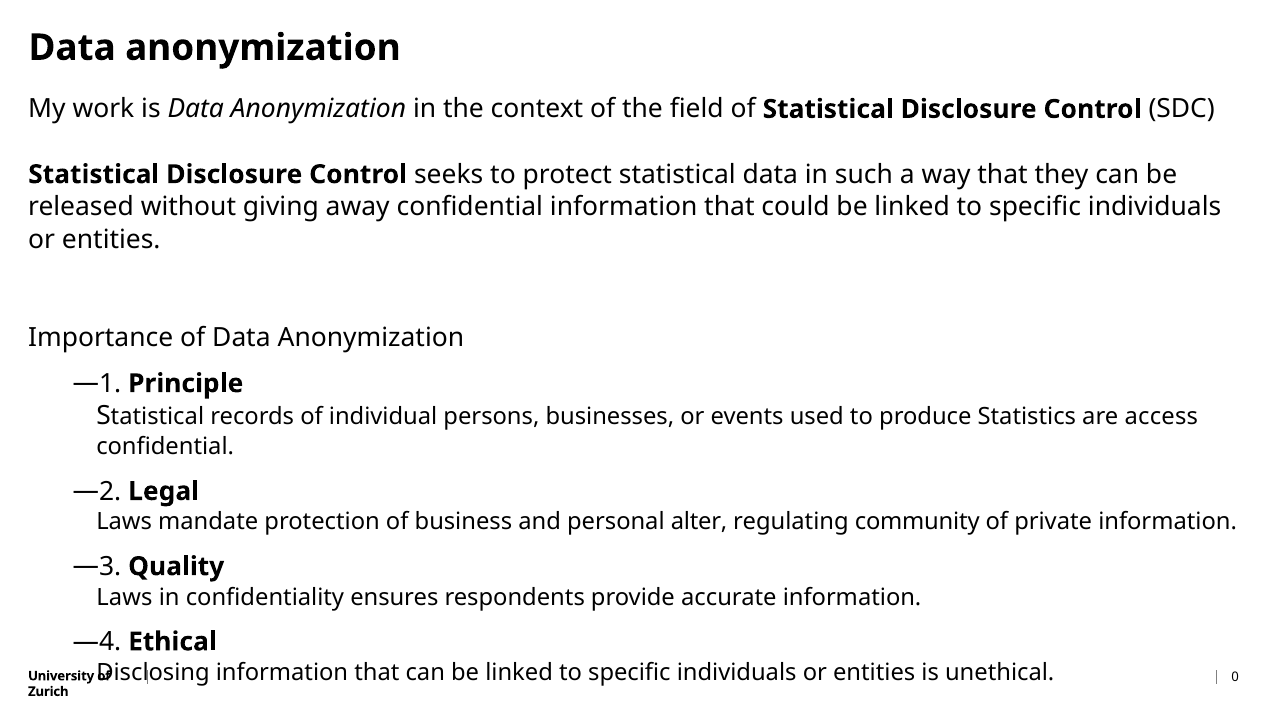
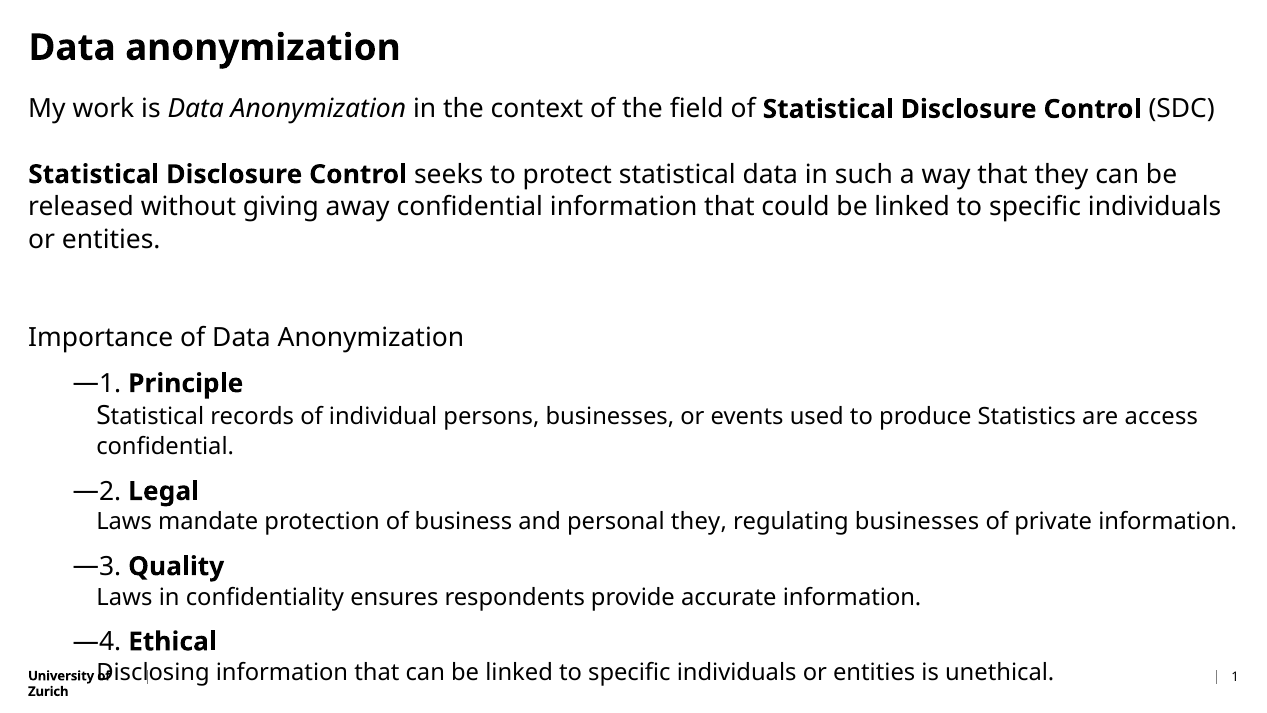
personal alter: alter -> they
regulating community: community -> businesses
0: 0 -> 1
